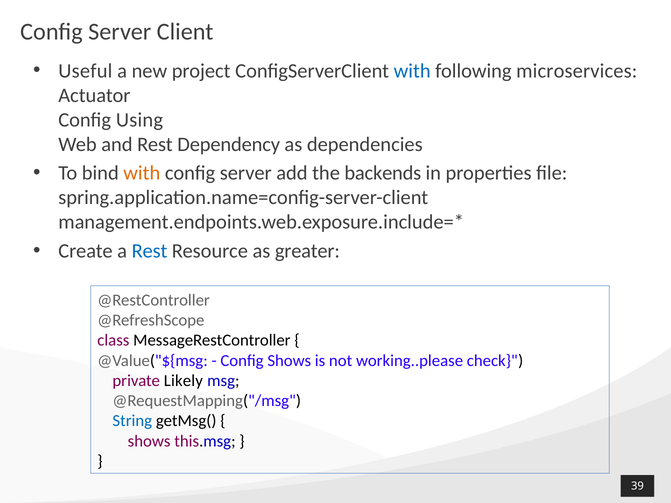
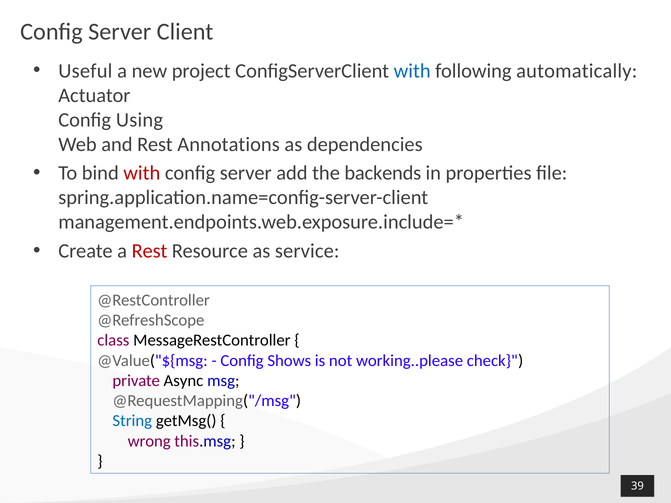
microservices: microservices -> automatically
Dependency: Dependency -> Annotations
with at (142, 173) colour: orange -> red
Rest at (149, 251) colour: blue -> red
greater: greater -> service
Likely: Likely -> Async
shows at (149, 441): shows -> wrong
